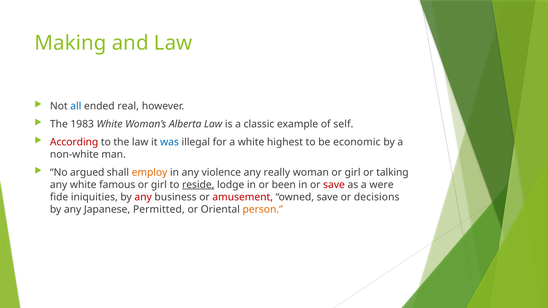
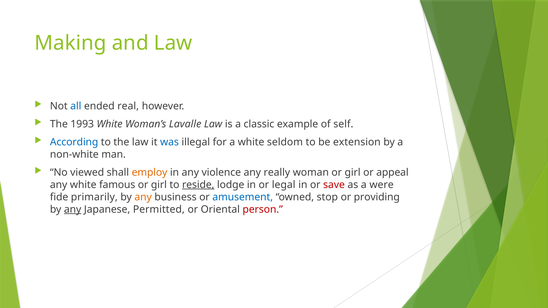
1983: 1983 -> 1993
Alberta: Alberta -> Lavalle
According colour: red -> blue
highest: highest -> seldom
economic: economic -> extension
argued: argued -> viewed
talking: talking -> appeal
been: been -> legal
iniquities: iniquities -> primarily
any at (143, 197) colour: red -> orange
amusement colour: red -> blue
owned save: save -> stop
decisions: decisions -> providing
any at (73, 210) underline: none -> present
person colour: orange -> red
